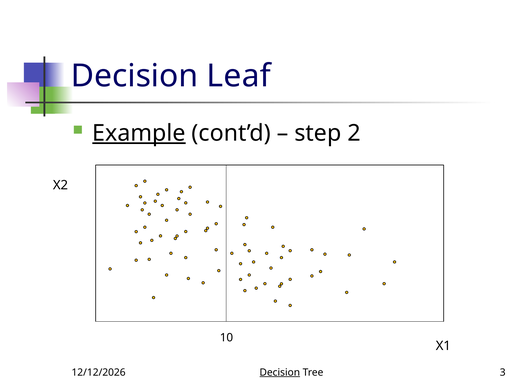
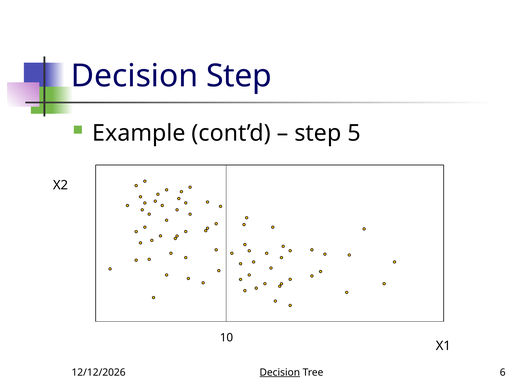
Decision Leaf: Leaf -> Step
Example underline: present -> none
2: 2 -> 5
3: 3 -> 6
